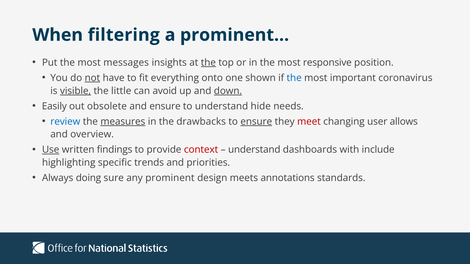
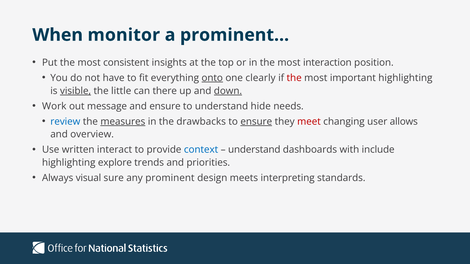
filtering: filtering -> monitor
messages: messages -> consistent
the at (208, 63) underline: present -> none
responsive: responsive -> interaction
not underline: present -> none
onto underline: none -> present
shown: shown -> clearly
the at (294, 78) colour: blue -> red
important coronavirus: coronavirus -> highlighting
avoid: avoid -> there
Easily: Easily -> Work
obsolete: obsolete -> message
Use underline: present -> none
findings: findings -> interact
context colour: red -> blue
specific: specific -> explore
doing: doing -> visual
annotations: annotations -> interpreting
